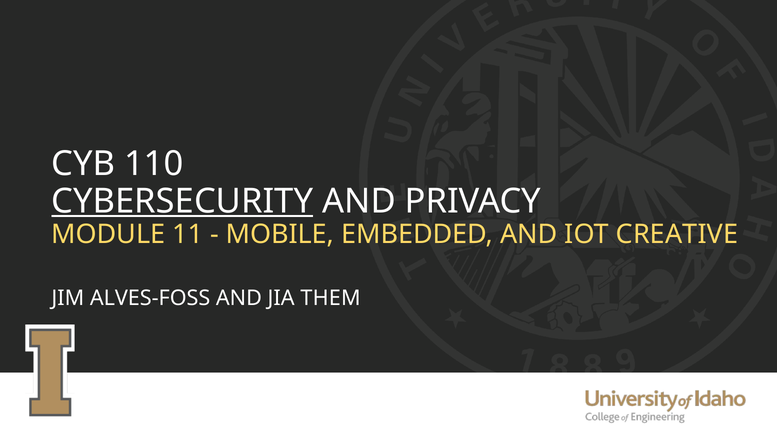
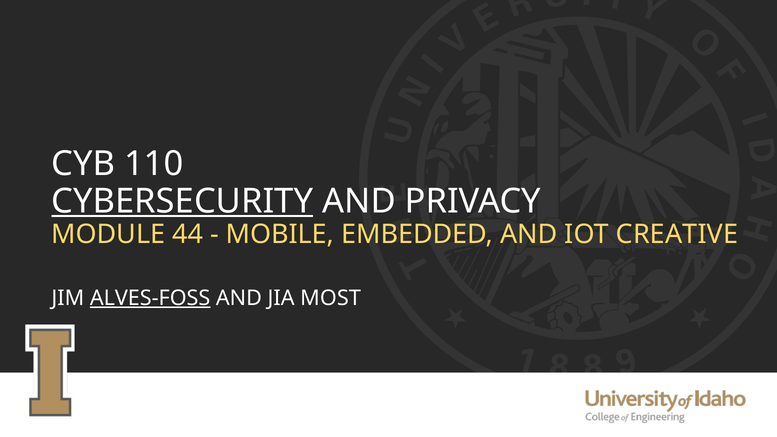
11: 11 -> 44
ALVES-FOSS underline: none -> present
THEM: THEM -> MOST
